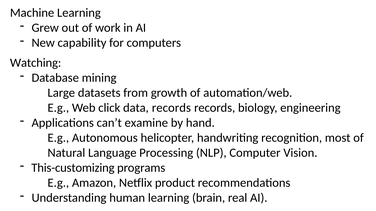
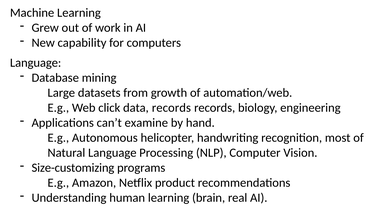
Watching at (36, 63): Watching -> Language
This-customizing: This-customizing -> Size-customizing
